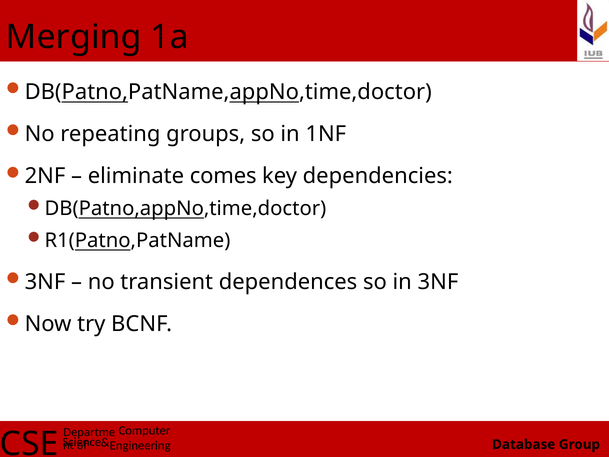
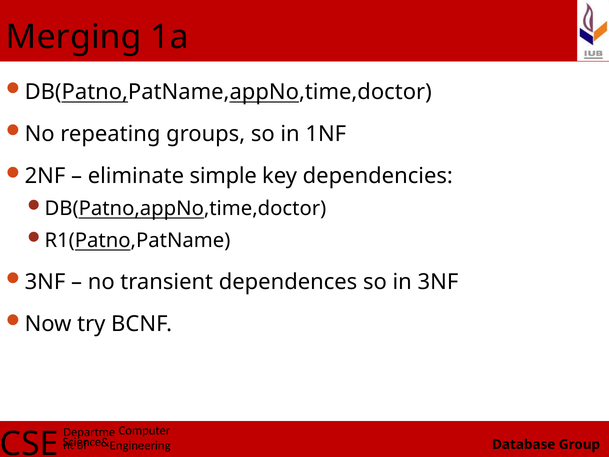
comes: comes -> simple
